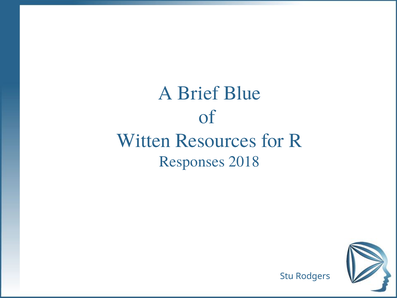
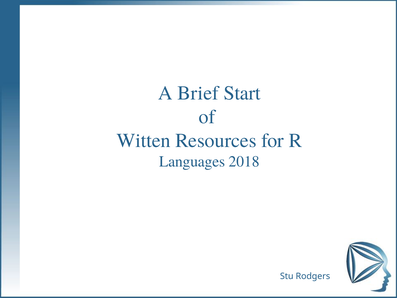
Blue: Blue -> Start
Responses: Responses -> Languages
